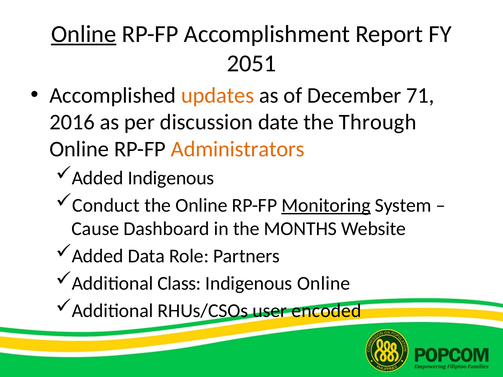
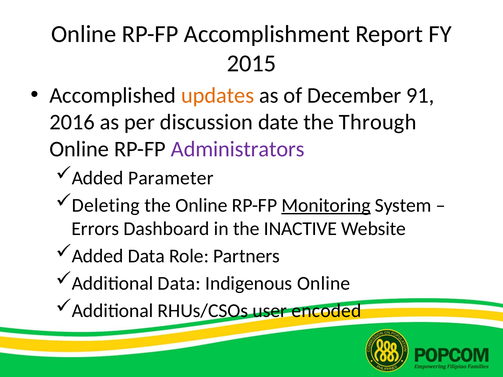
Online at (84, 34) underline: present -> none
2051: 2051 -> 2015
71: 71 -> 91
Administrators colour: orange -> purple
Added Indigenous: Indigenous -> Parameter
Conduct: Conduct -> Deleting
Cause: Cause -> Errors
MONTHS: MONTHS -> INACTIVE
Additional Class: Class -> Data
